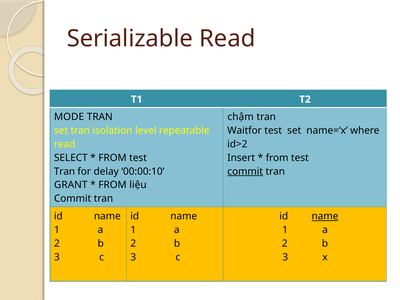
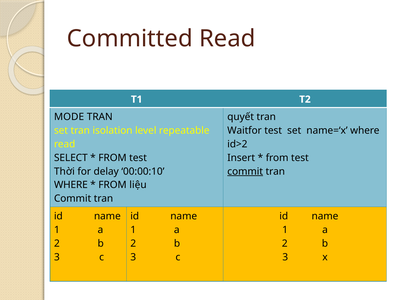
Serializable: Serializable -> Committed
chậm: chậm -> quyết
Tran at (64, 171): Tran -> Thời
GRANT at (71, 185): GRANT -> WHERE
name at (325, 216) underline: present -> none
